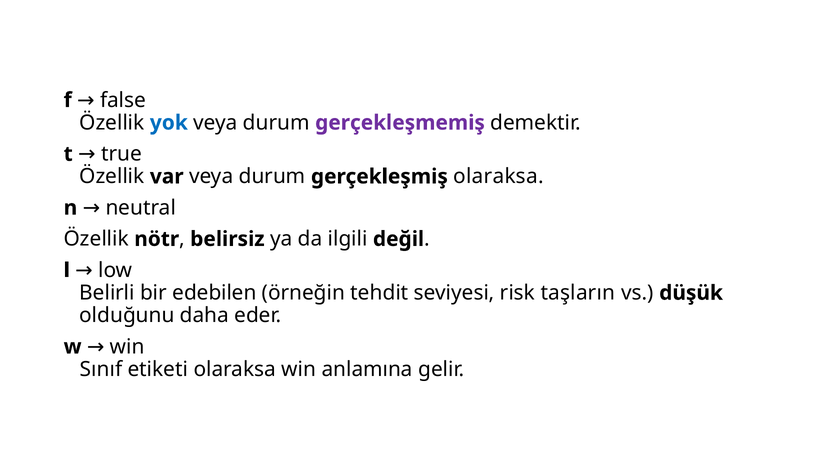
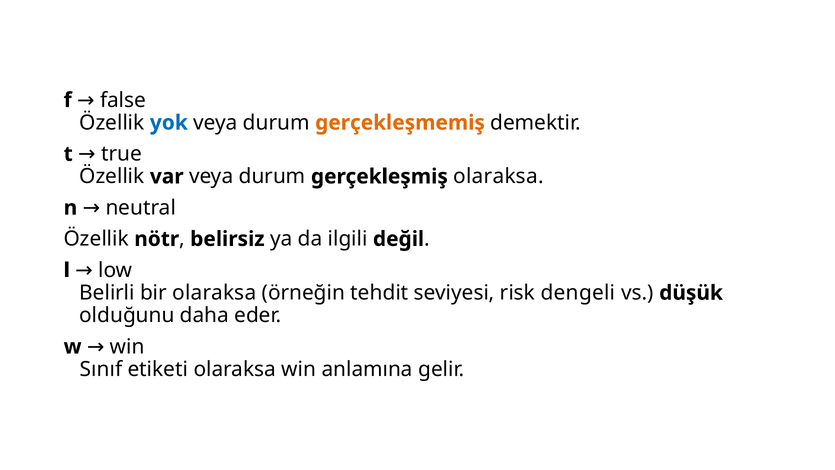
gerçekleşmemiş colour: purple -> orange
bir edebilen: edebilen -> olaraksa
taşların: taşların -> dengeli
